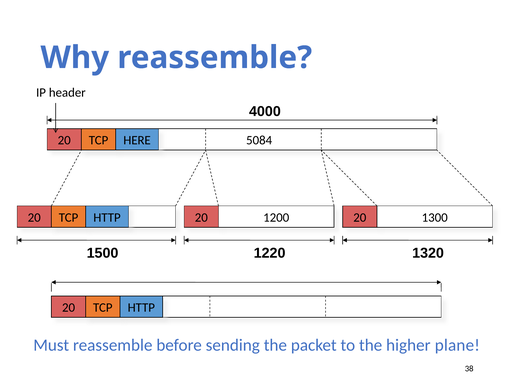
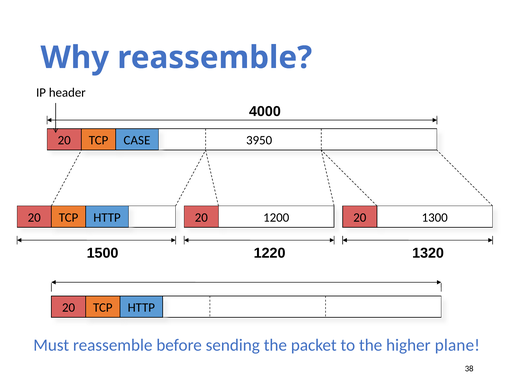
HERE: HERE -> CASE
5084: 5084 -> 3950
